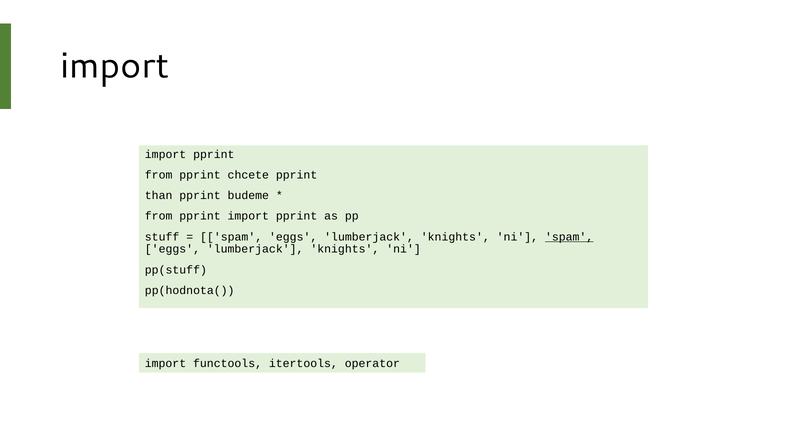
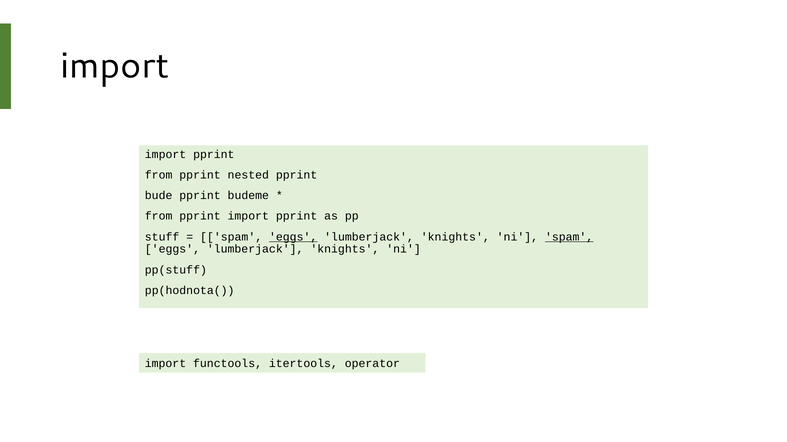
chcete: chcete -> nested
than: than -> bude
eggs at (293, 237) underline: none -> present
